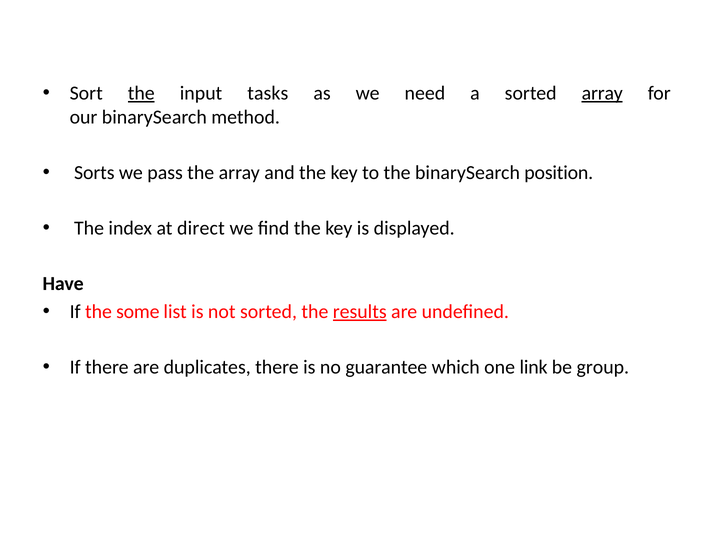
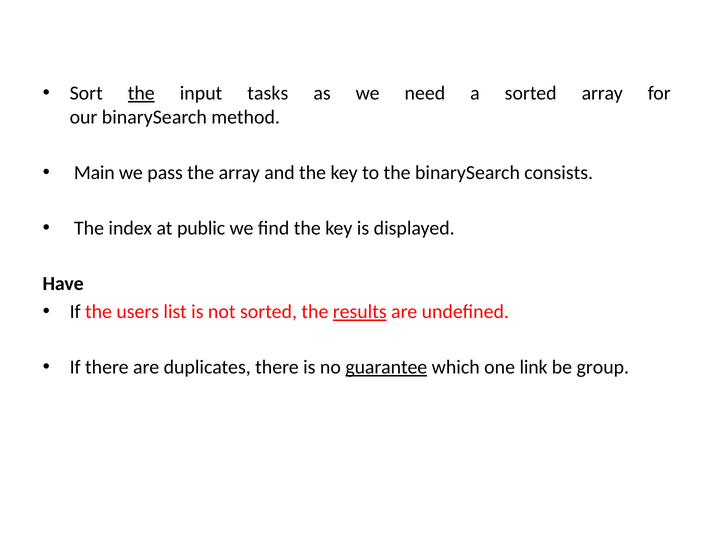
array at (602, 93) underline: present -> none
Sorts: Sorts -> Main
position: position -> consists
direct: direct -> public
some: some -> users
guarantee underline: none -> present
